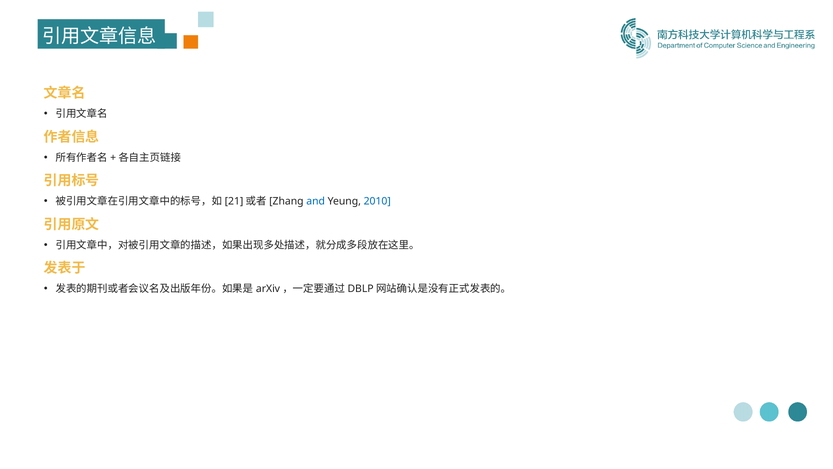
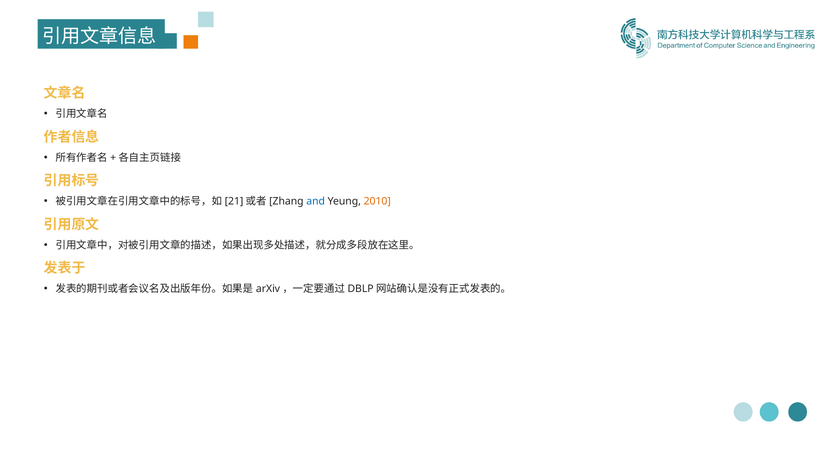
2010 colour: blue -> orange
